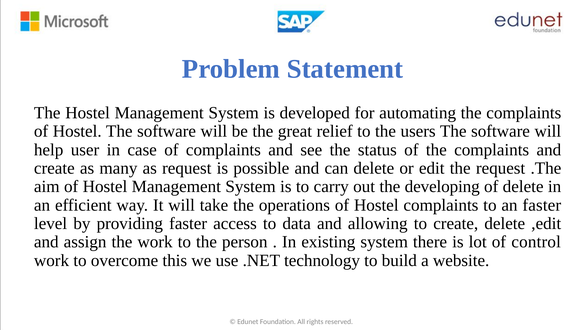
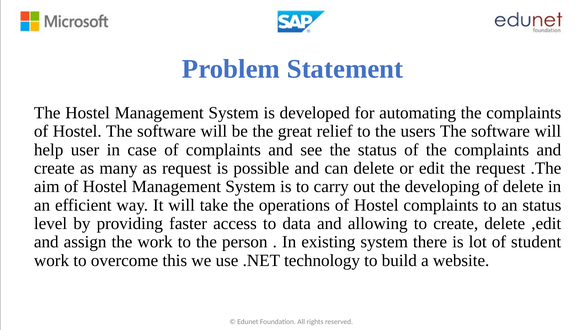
an faster: faster -> status
control: control -> student
